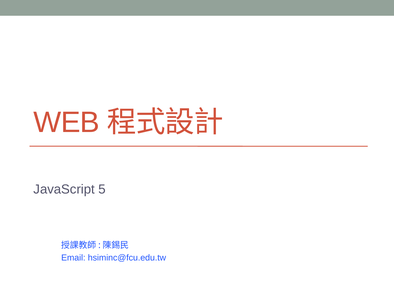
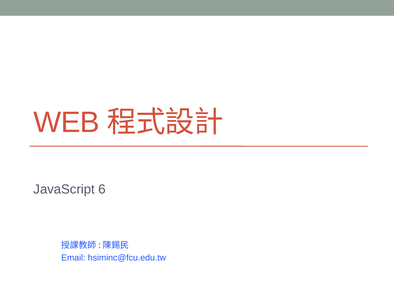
5: 5 -> 6
